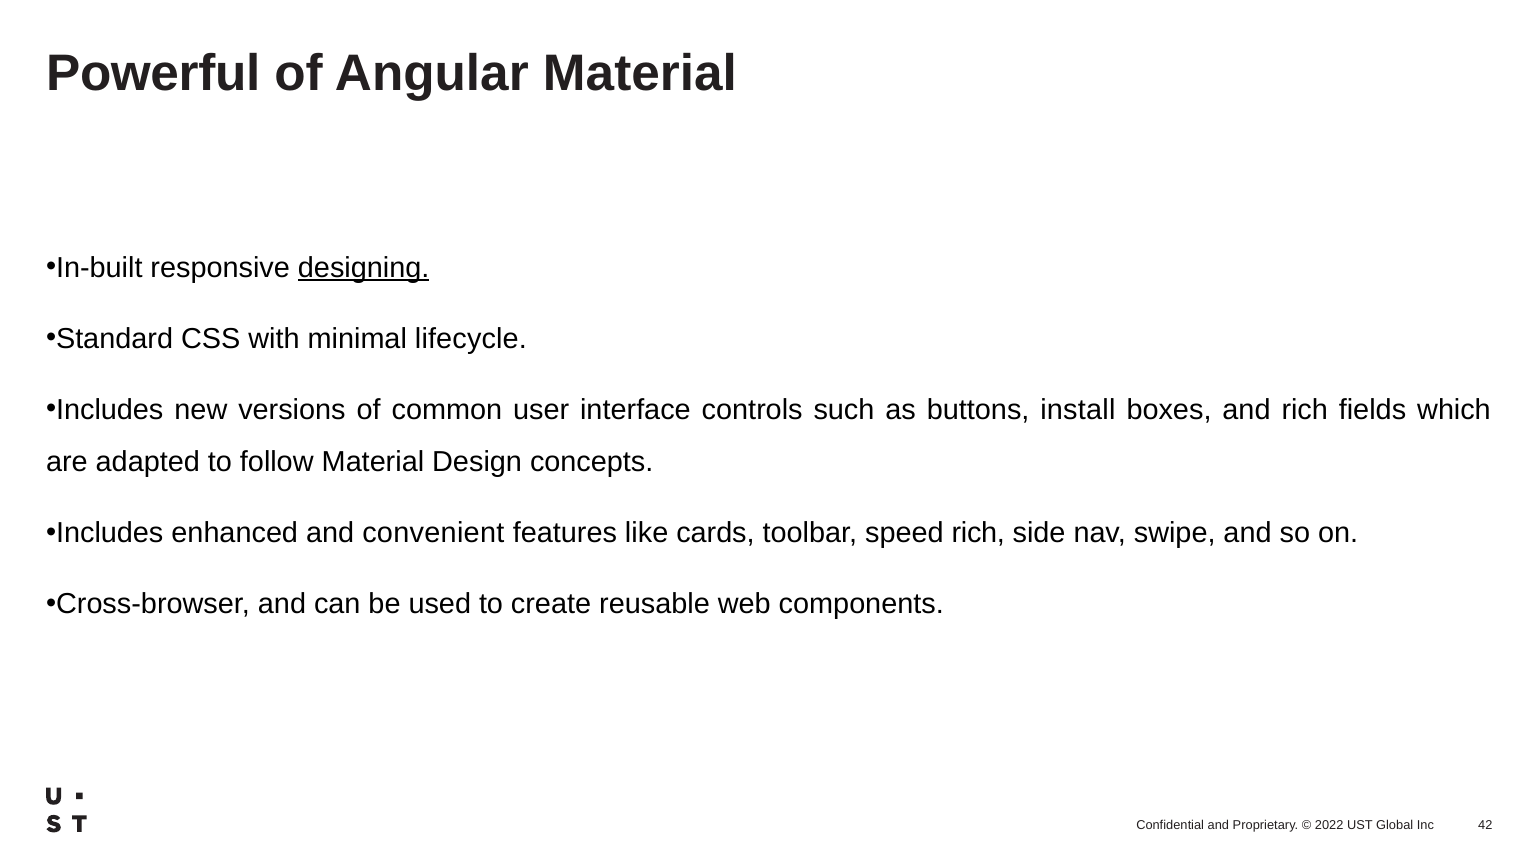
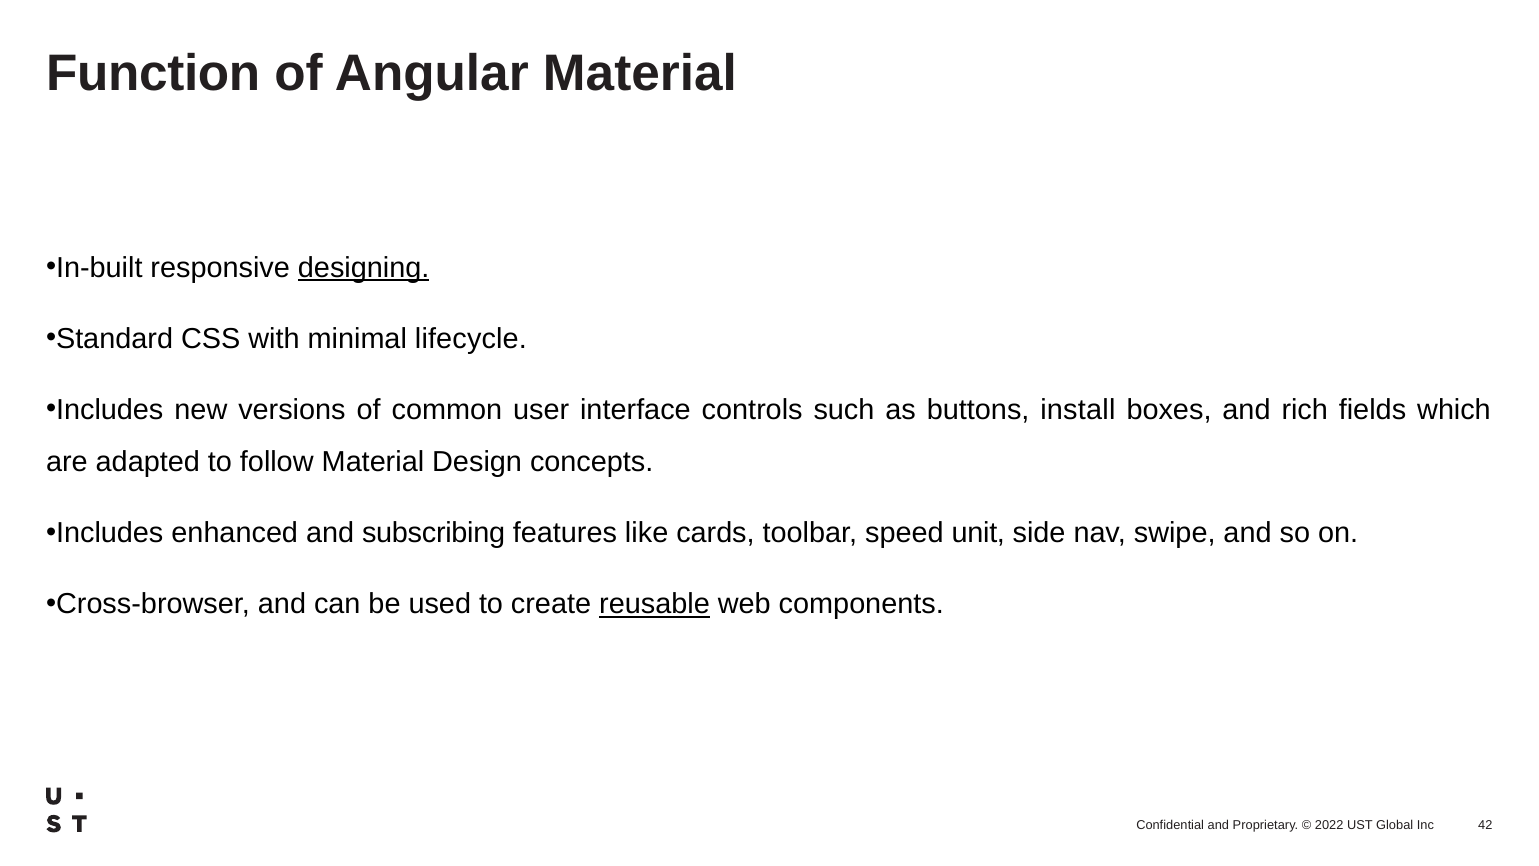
Powerful: Powerful -> Function
convenient: convenient -> subscribing
speed rich: rich -> unit
reusable underline: none -> present
